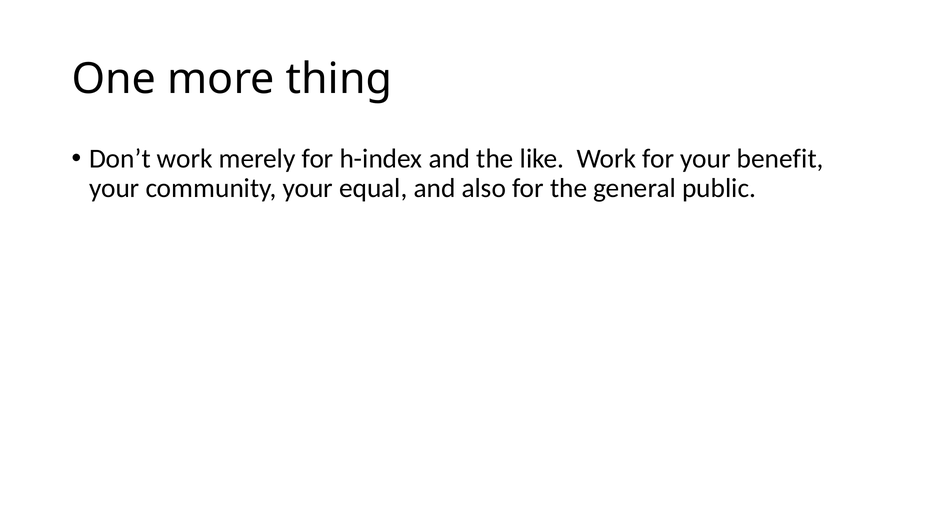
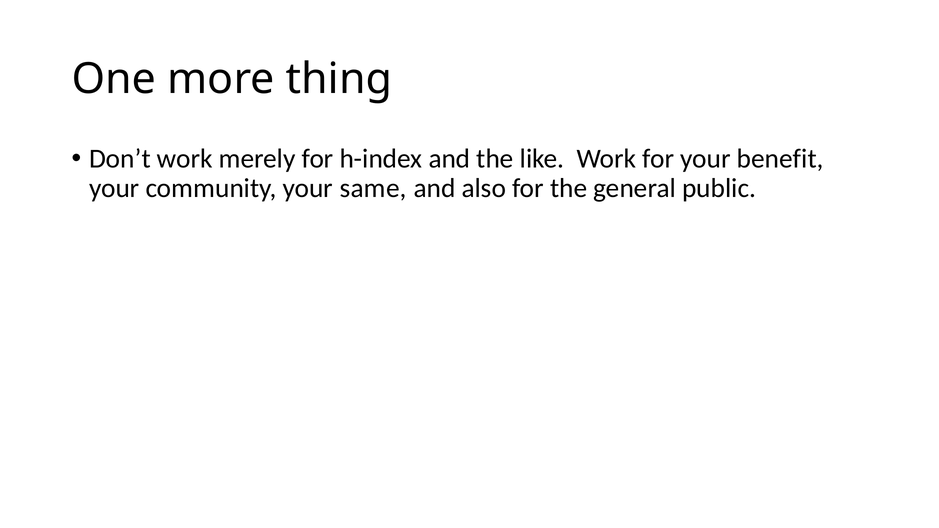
equal: equal -> same
